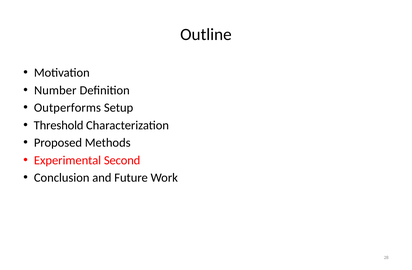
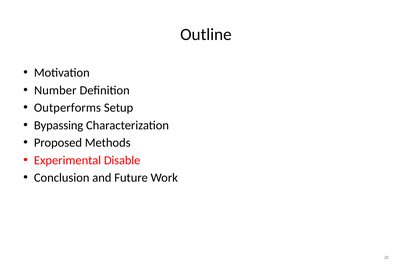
Threshold: Threshold -> Bypassing
Second: Second -> Disable
